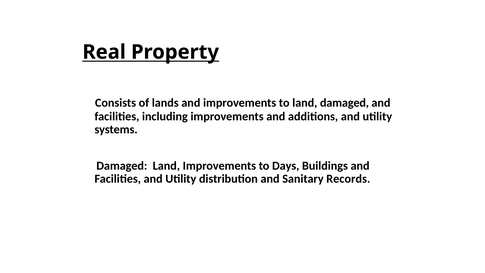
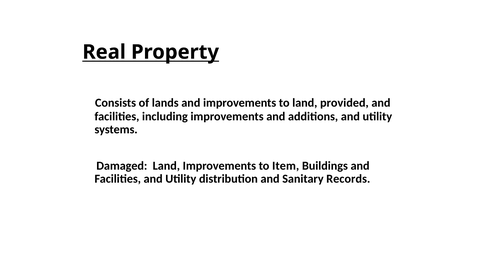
land damaged: damaged -> provided
Days: Days -> Item
